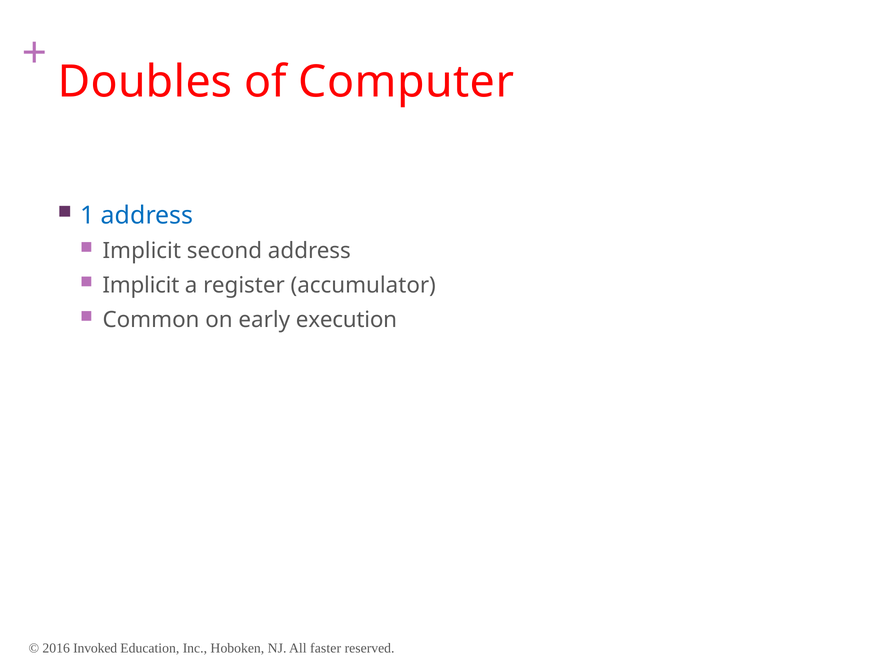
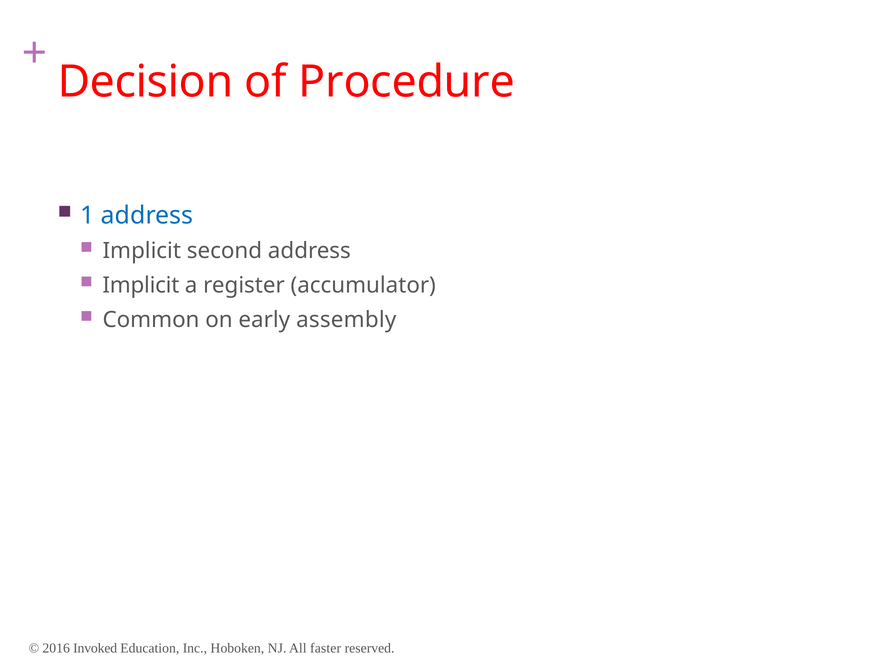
Doubles: Doubles -> Decision
Computer: Computer -> Procedure
execution: execution -> assembly
